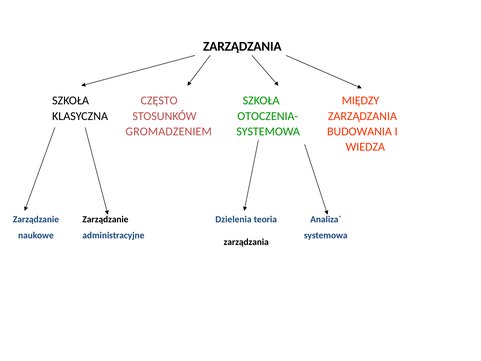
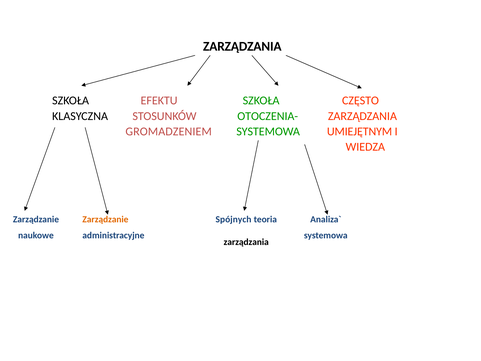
CZĘSTO: CZĘSTO -> EFEKTU
MIĘDZY: MIĘDZY -> CZĘSTO
BUDOWANIA: BUDOWANIA -> UMIEJĘTNYM
Zarządzanie at (105, 219) colour: black -> orange
Dzielenia: Dzielenia -> Spójnych
